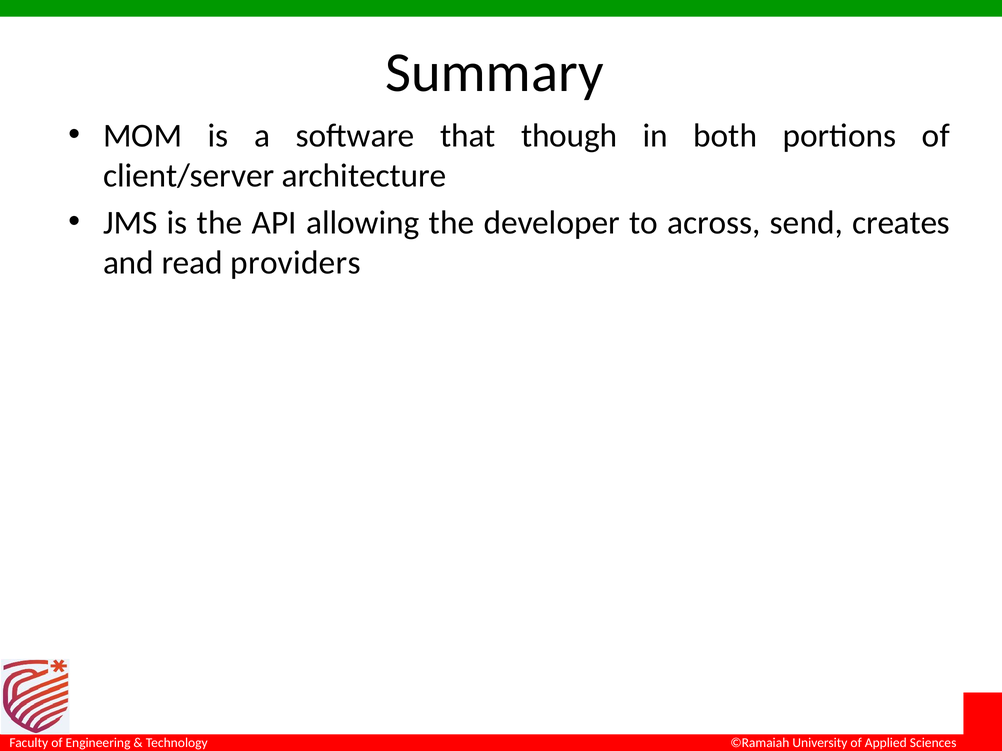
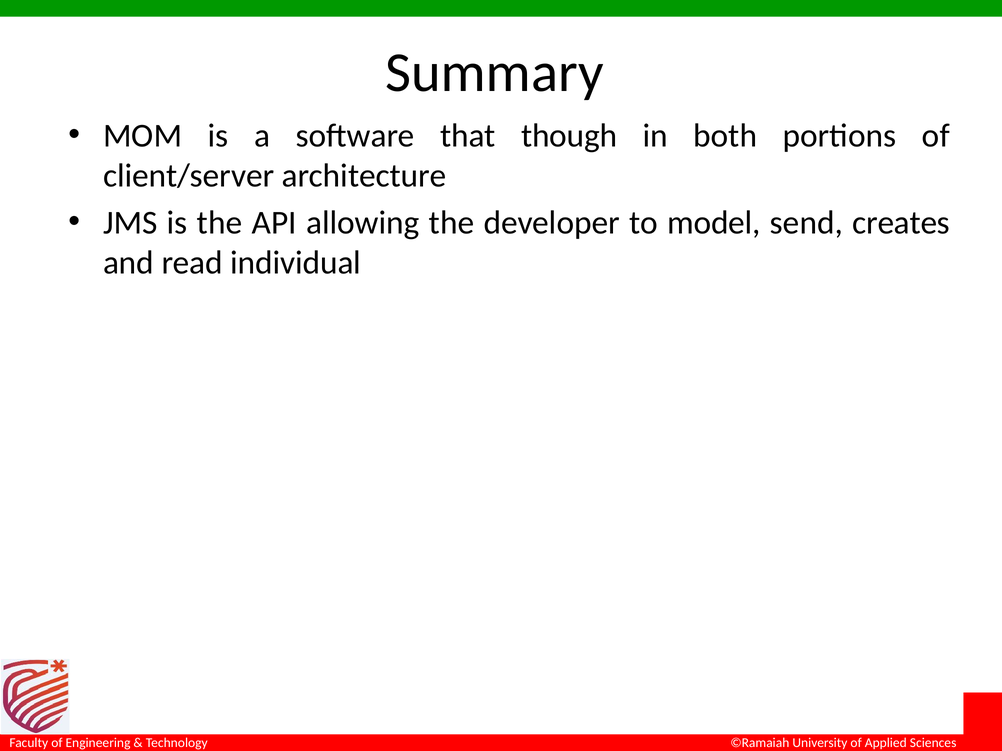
across: across -> model
providers: providers -> individual
